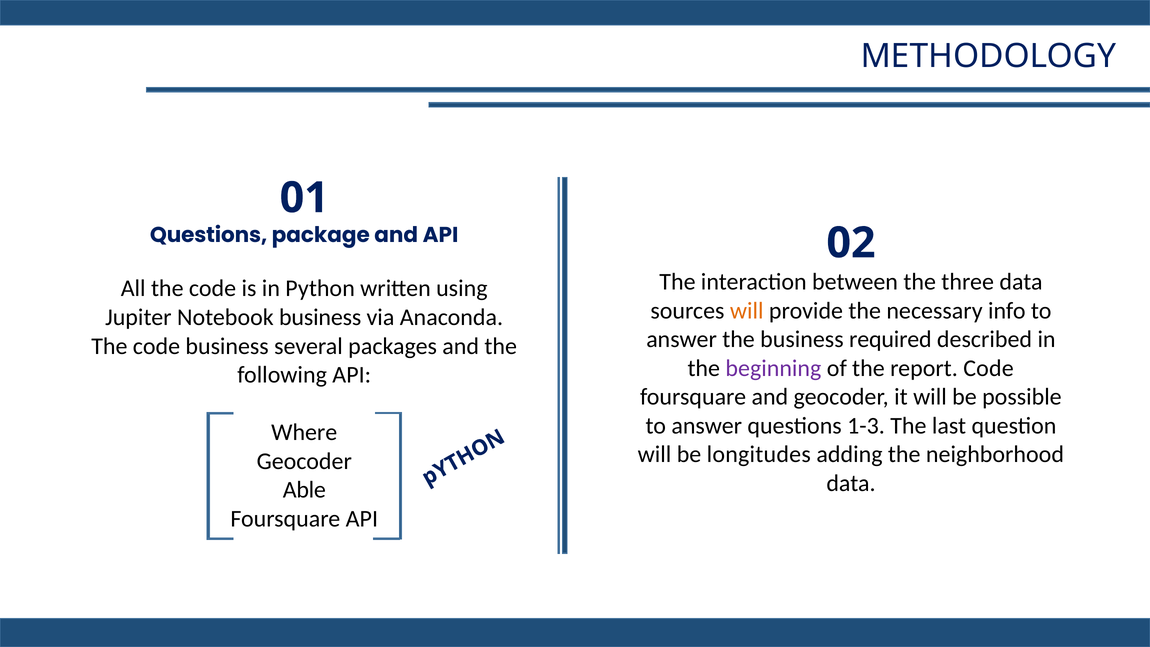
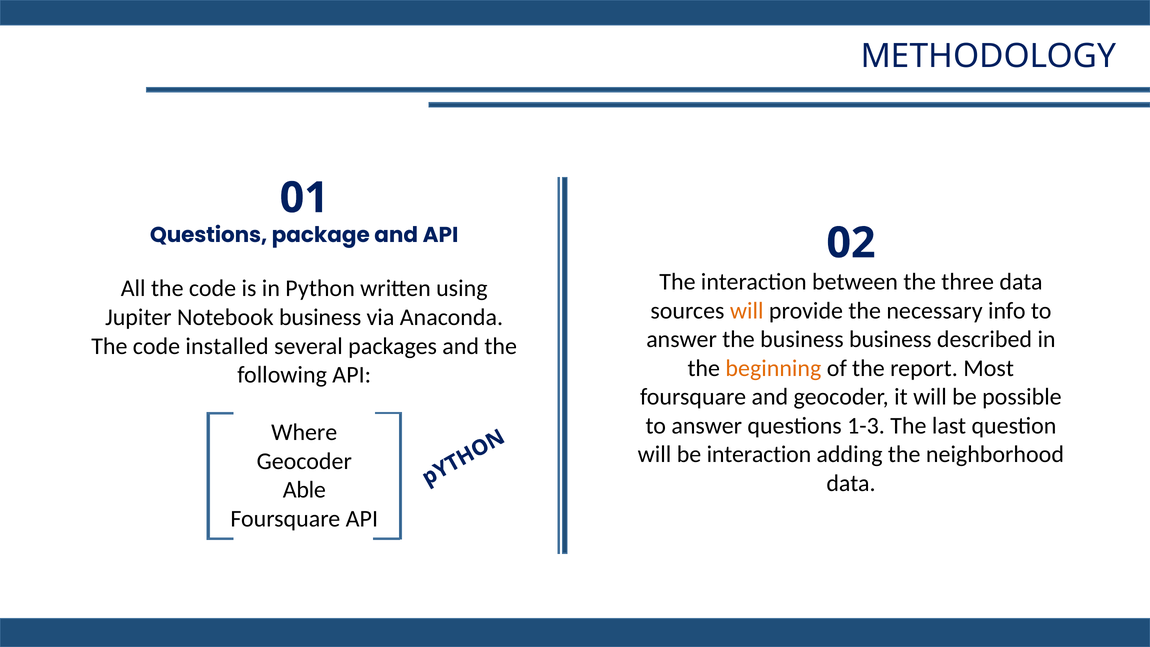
business required: required -> business
code business: business -> installed
beginning colour: purple -> orange
report Code: Code -> Most
be longitudes: longitudes -> interaction
